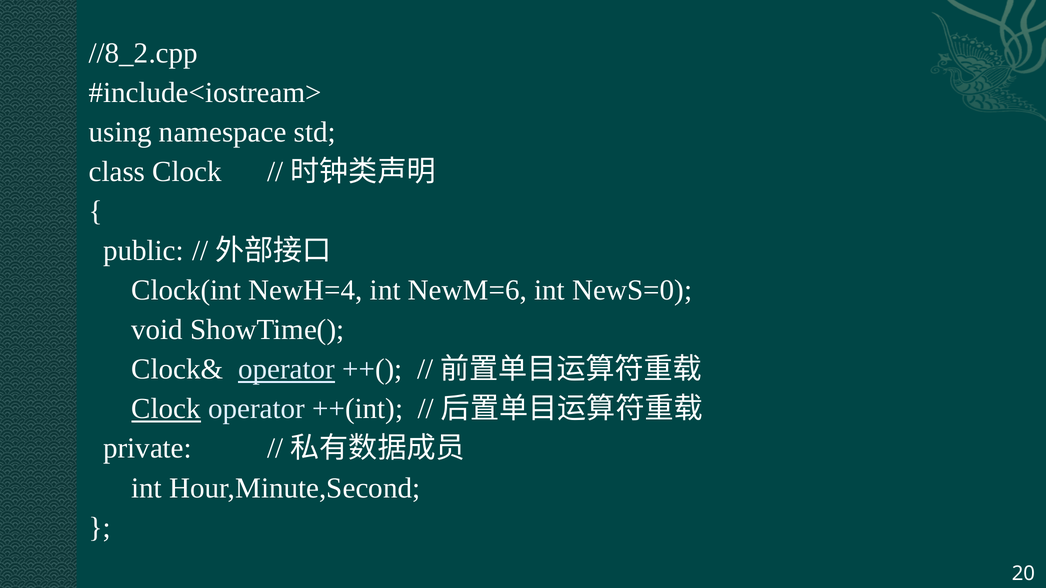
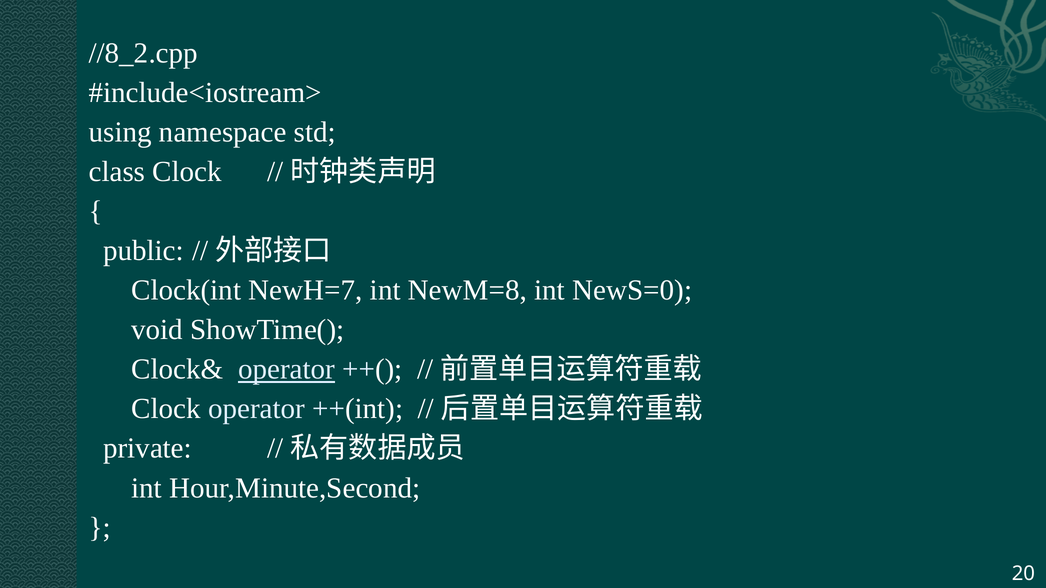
NewH=4: NewH=4 -> NewH=7
NewM=6: NewM=6 -> NewM=8
Clock at (166, 409) underline: present -> none
